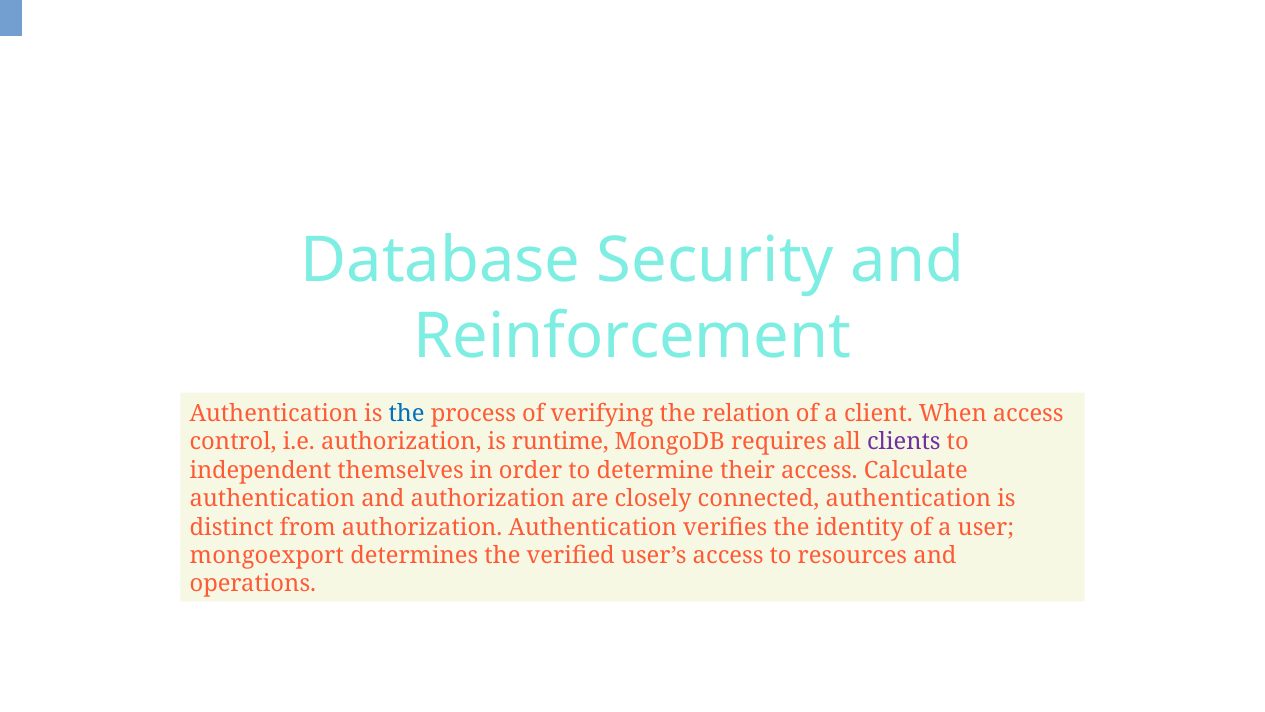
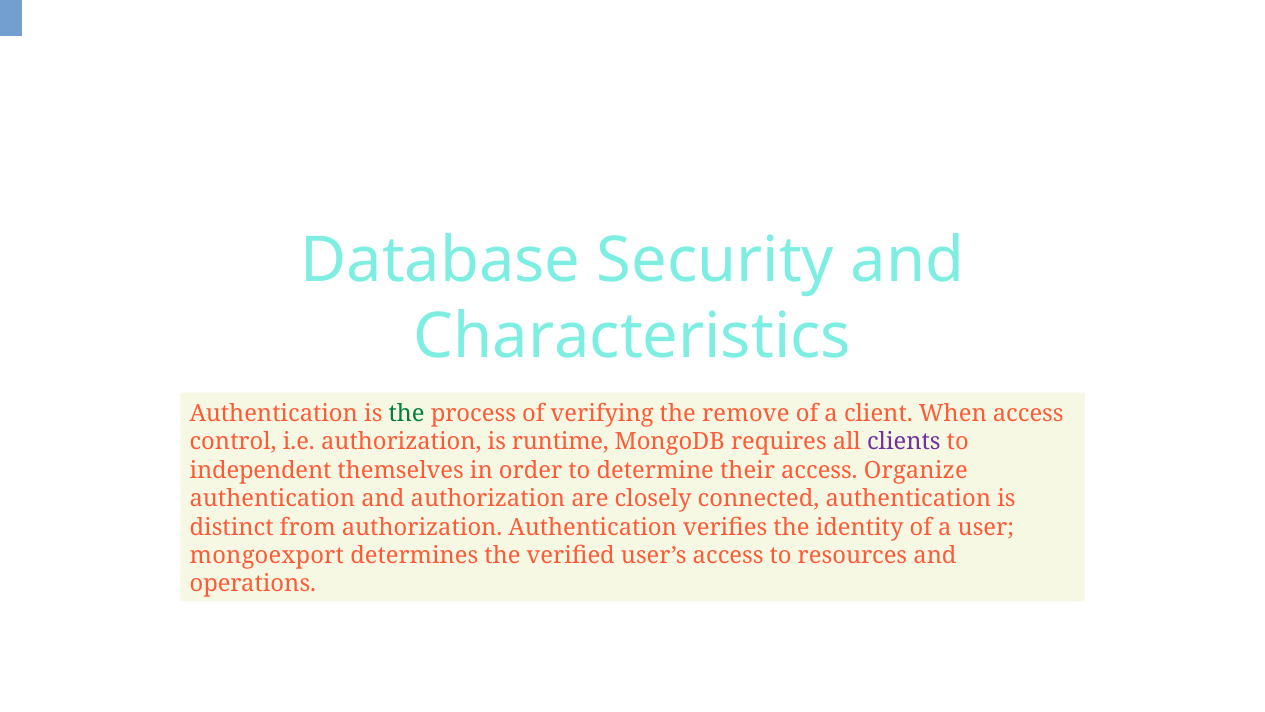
Reinforcement: Reinforcement -> Characteristics
the at (407, 413) colour: blue -> green
relation: relation -> remove
Calculate: Calculate -> Organize
